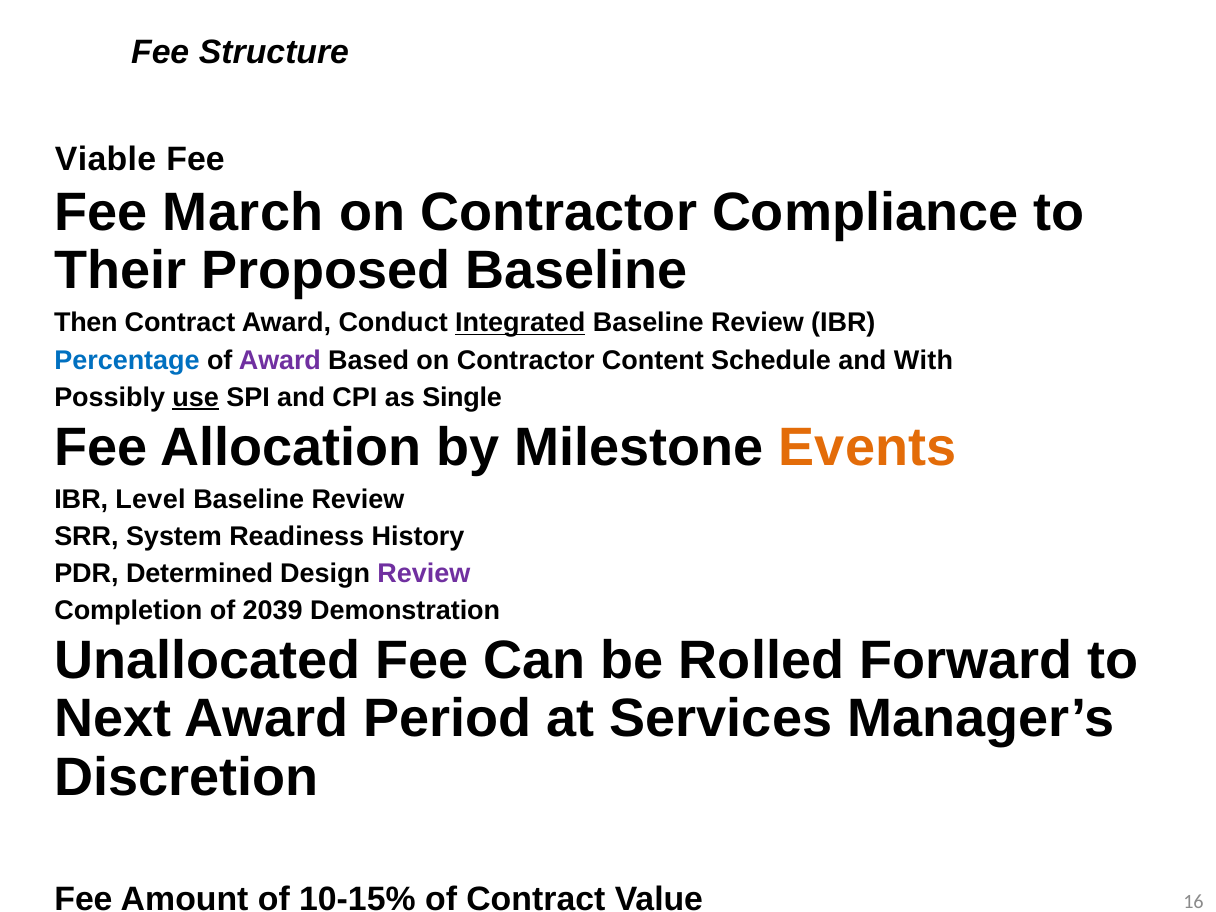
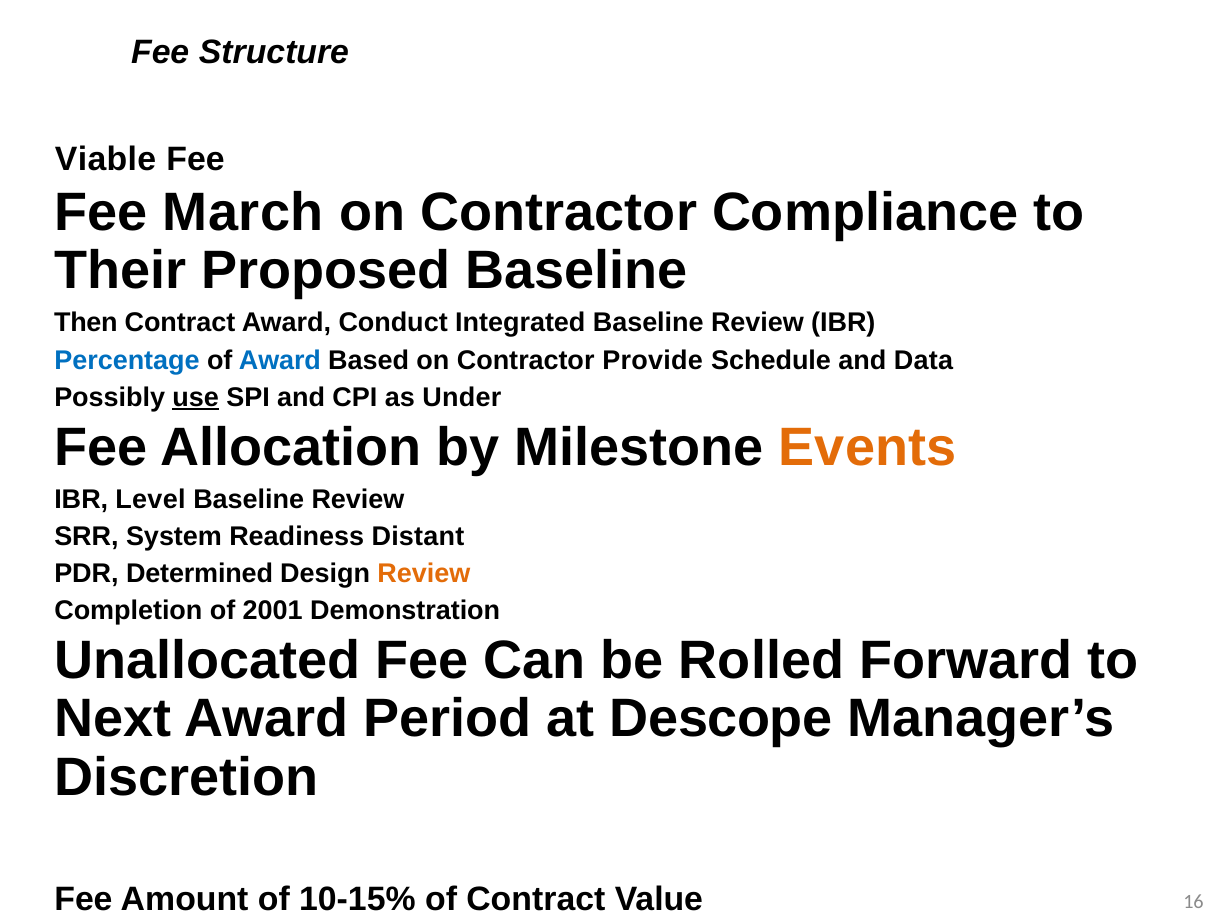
Integrated underline: present -> none
Award at (280, 360) colour: purple -> blue
Content: Content -> Provide
With: With -> Data
Single: Single -> Under
History: History -> Distant
Review at (424, 574) colour: purple -> orange
2039: 2039 -> 2001
Services: Services -> Descope
